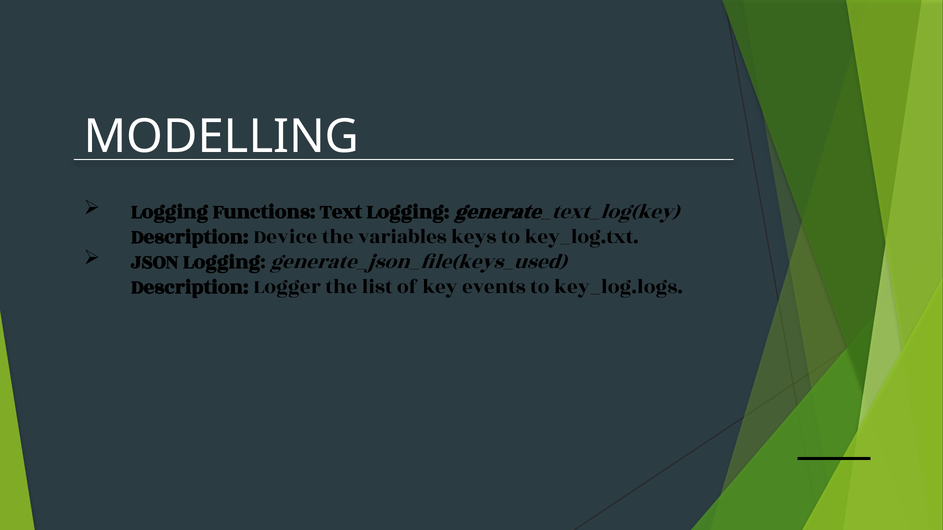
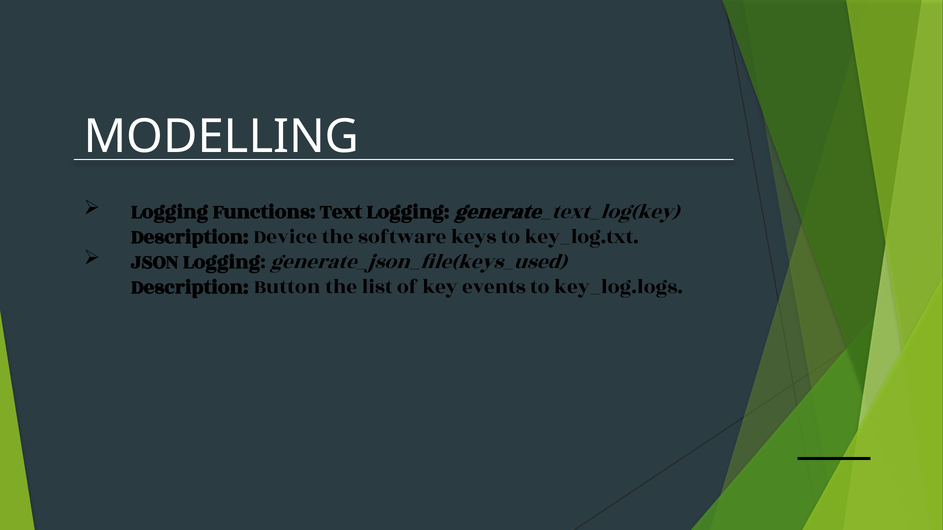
variables: variables -> software
Logger: Logger -> Button
